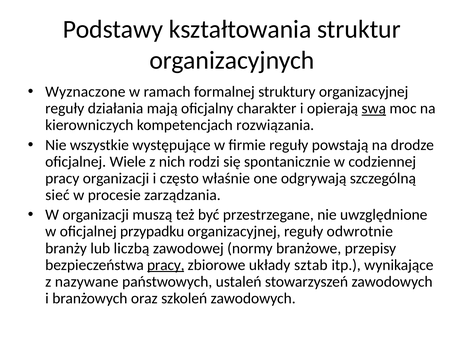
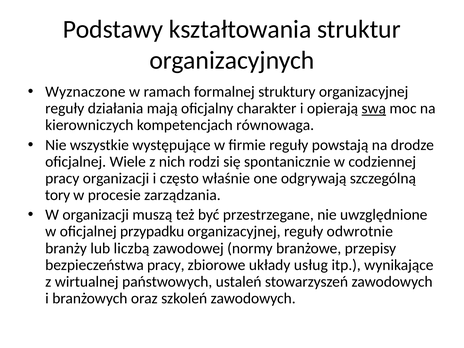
rozwiązania: rozwiązania -> równowaga
sieć: sieć -> tory
pracy at (166, 265) underline: present -> none
sztab: sztab -> usług
nazywane: nazywane -> wirtualnej
